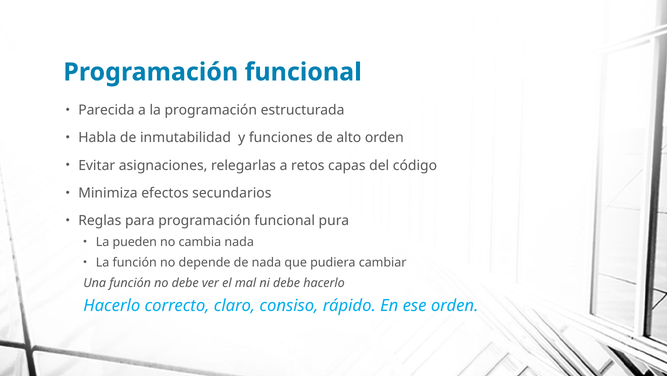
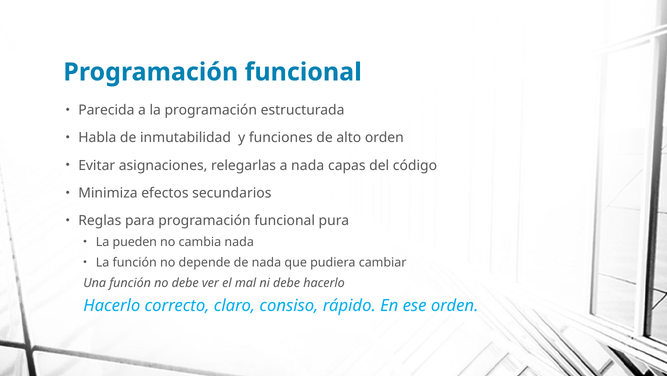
a retos: retos -> nada
